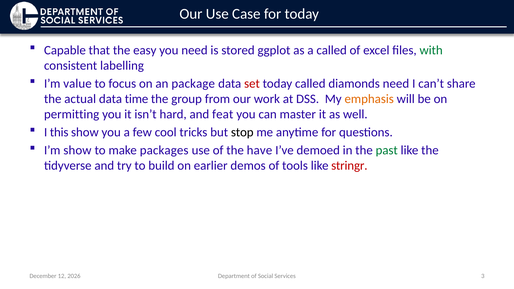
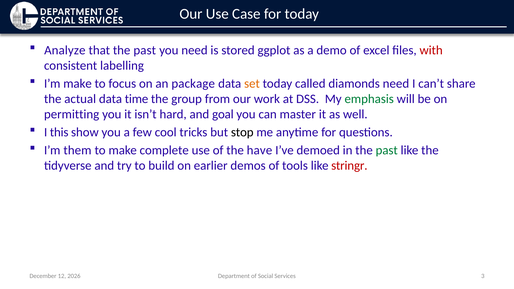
Capable: Capable -> Analyze
that the easy: easy -> past
a called: called -> demo
with colour: green -> red
I’m value: value -> make
set colour: red -> orange
emphasis colour: orange -> green
feat: feat -> goal
I’m show: show -> them
packages: packages -> complete
